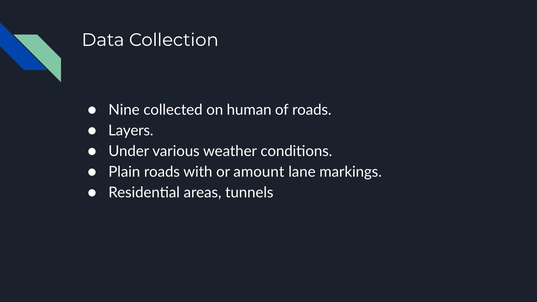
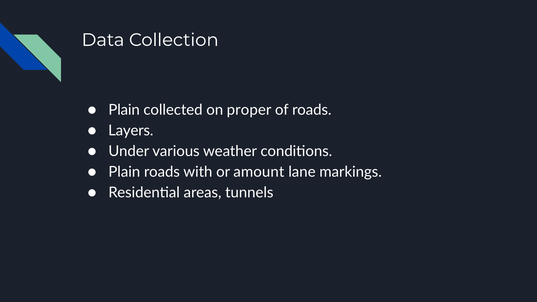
Nine at (124, 110): Nine -> Plain
human: human -> proper
